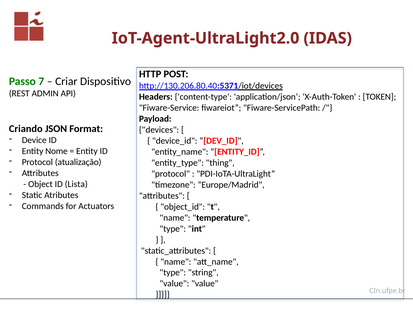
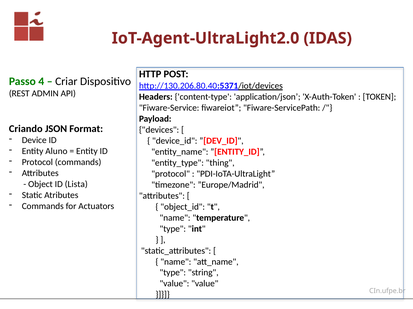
7: 7 -> 4
Nome: Nome -> Aluno
Protocol atualização: atualização -> commands
